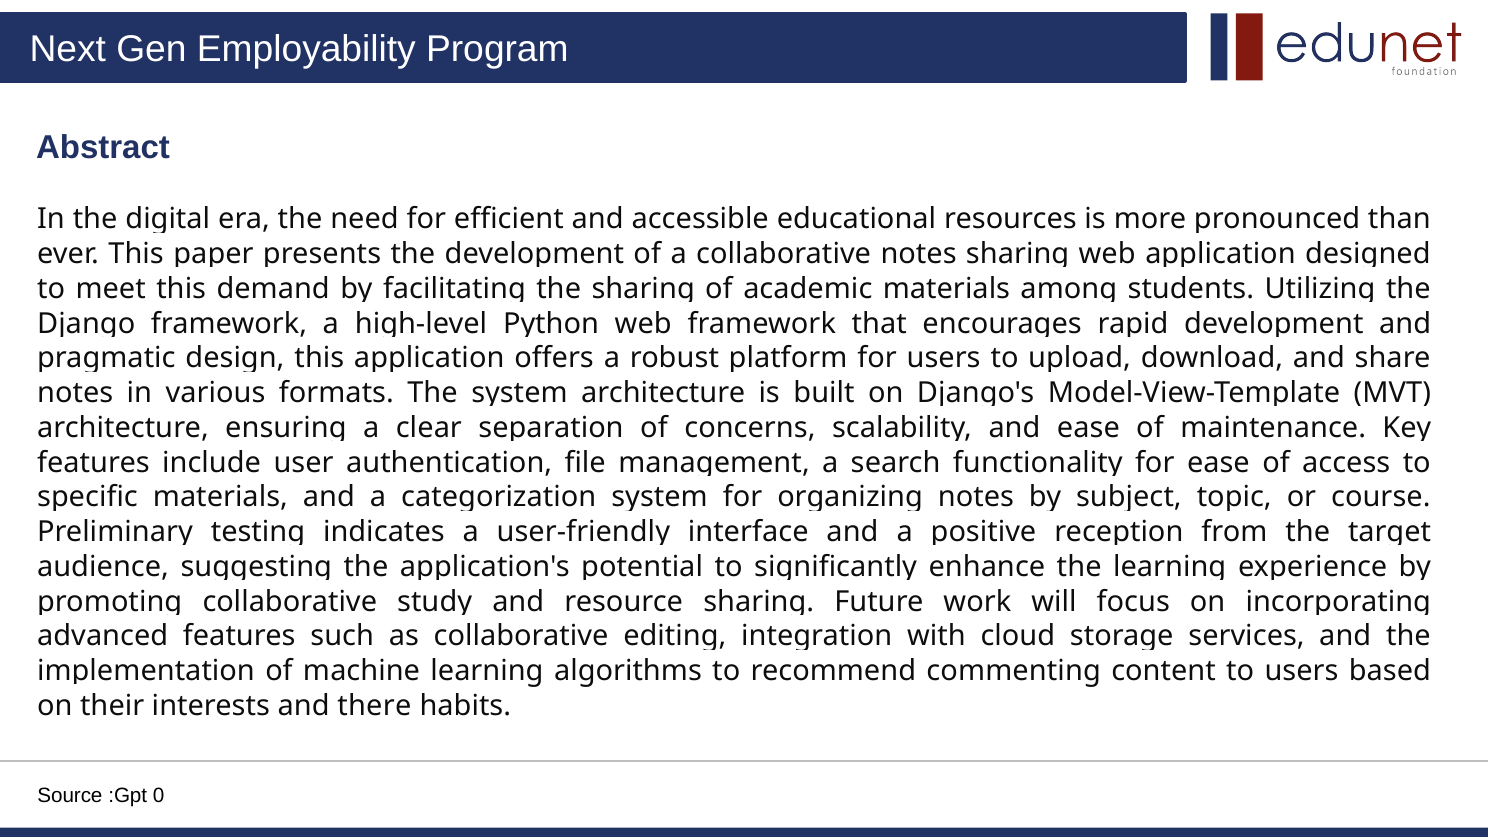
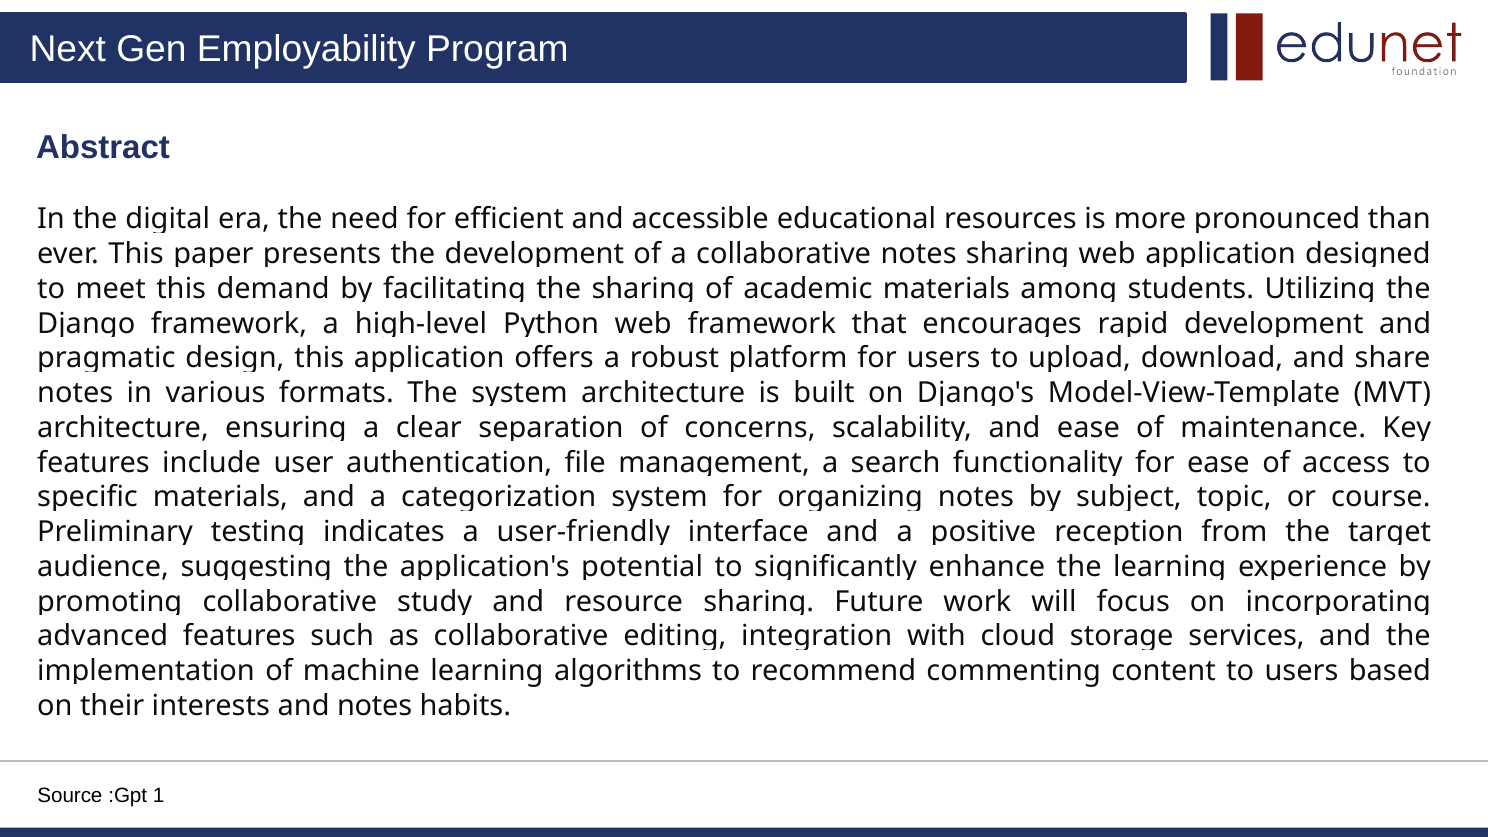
and there: there -> notes
0: 0 -> 1
